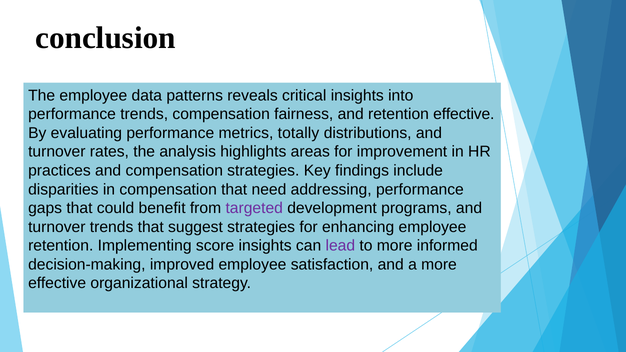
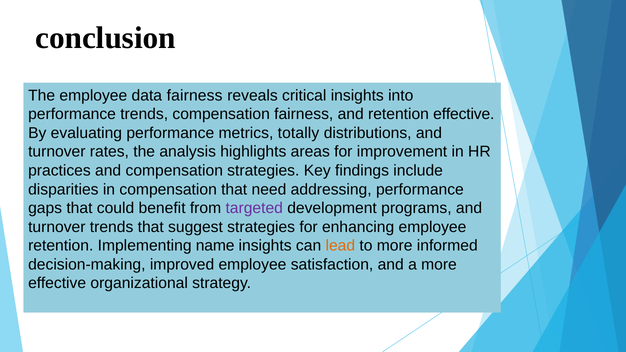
data patterns: patterns -> fairness
score: score -> name
lead colour: purple -> orange
